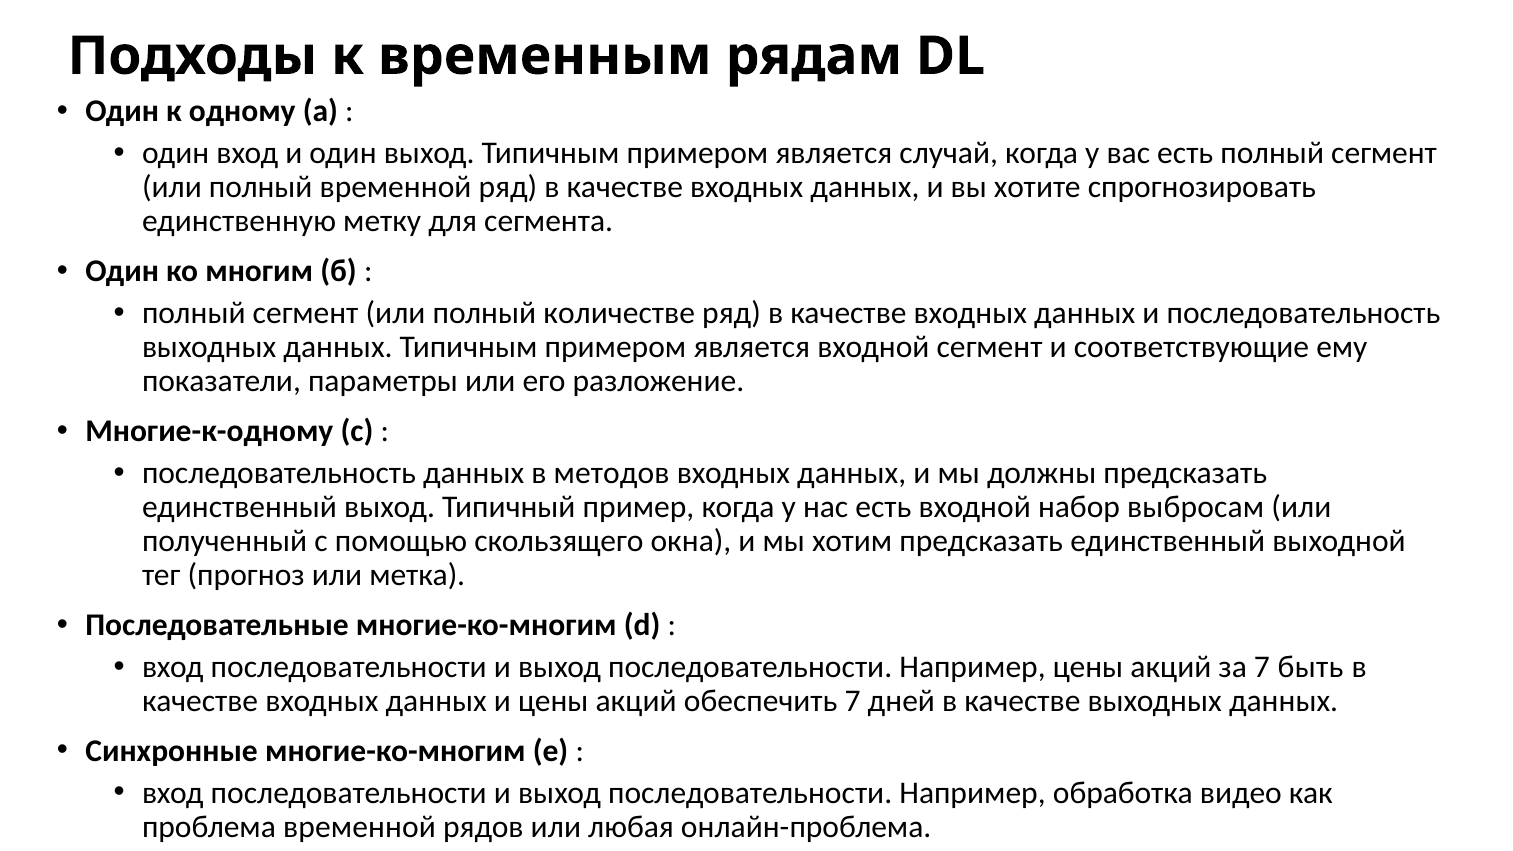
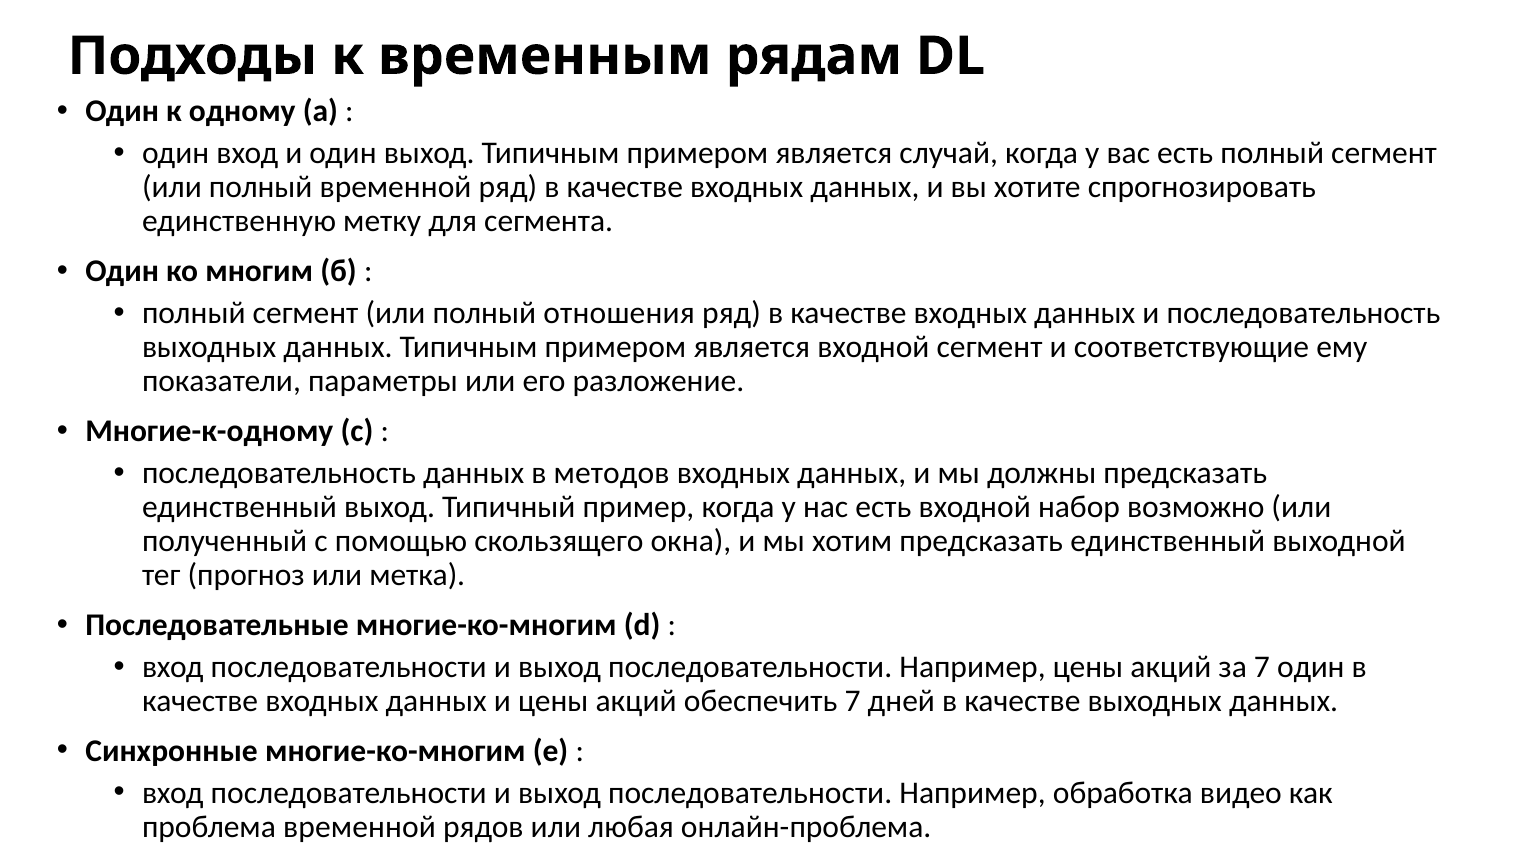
количестве: количестве -> отношения
выбросам: выбросам -> возможно
7 быть: быть -> один
